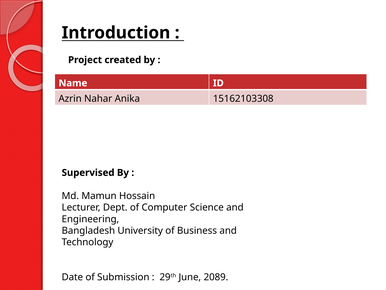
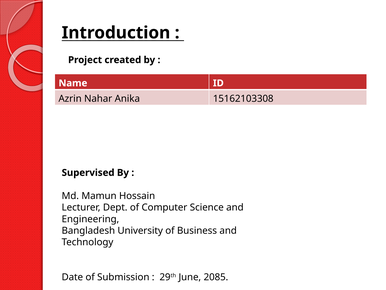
2089: 2089 -> 2085
